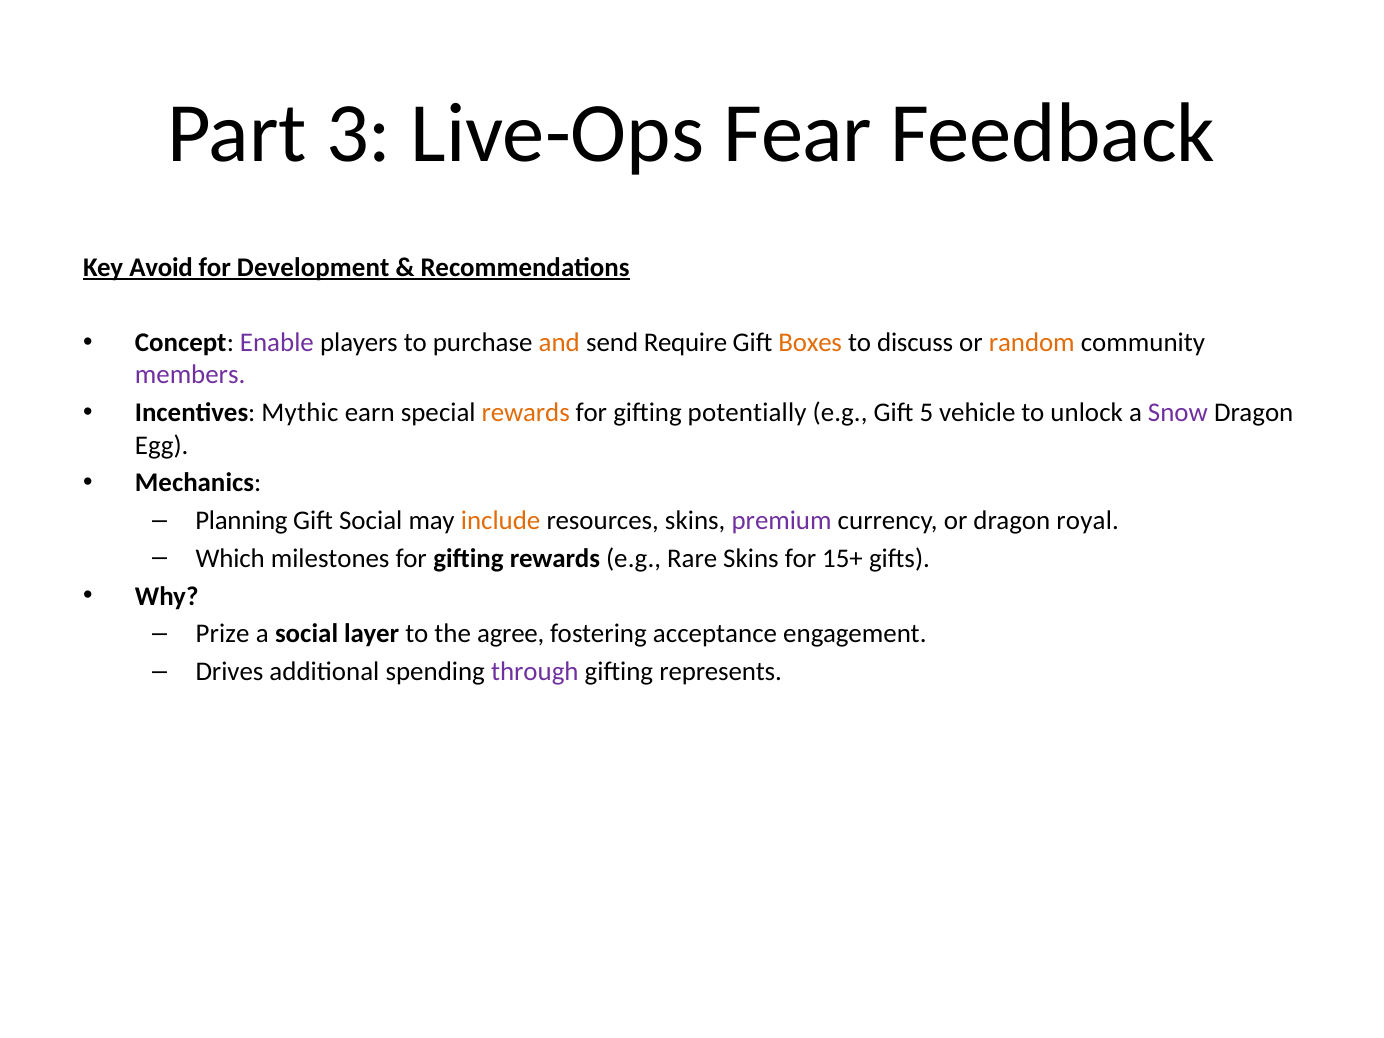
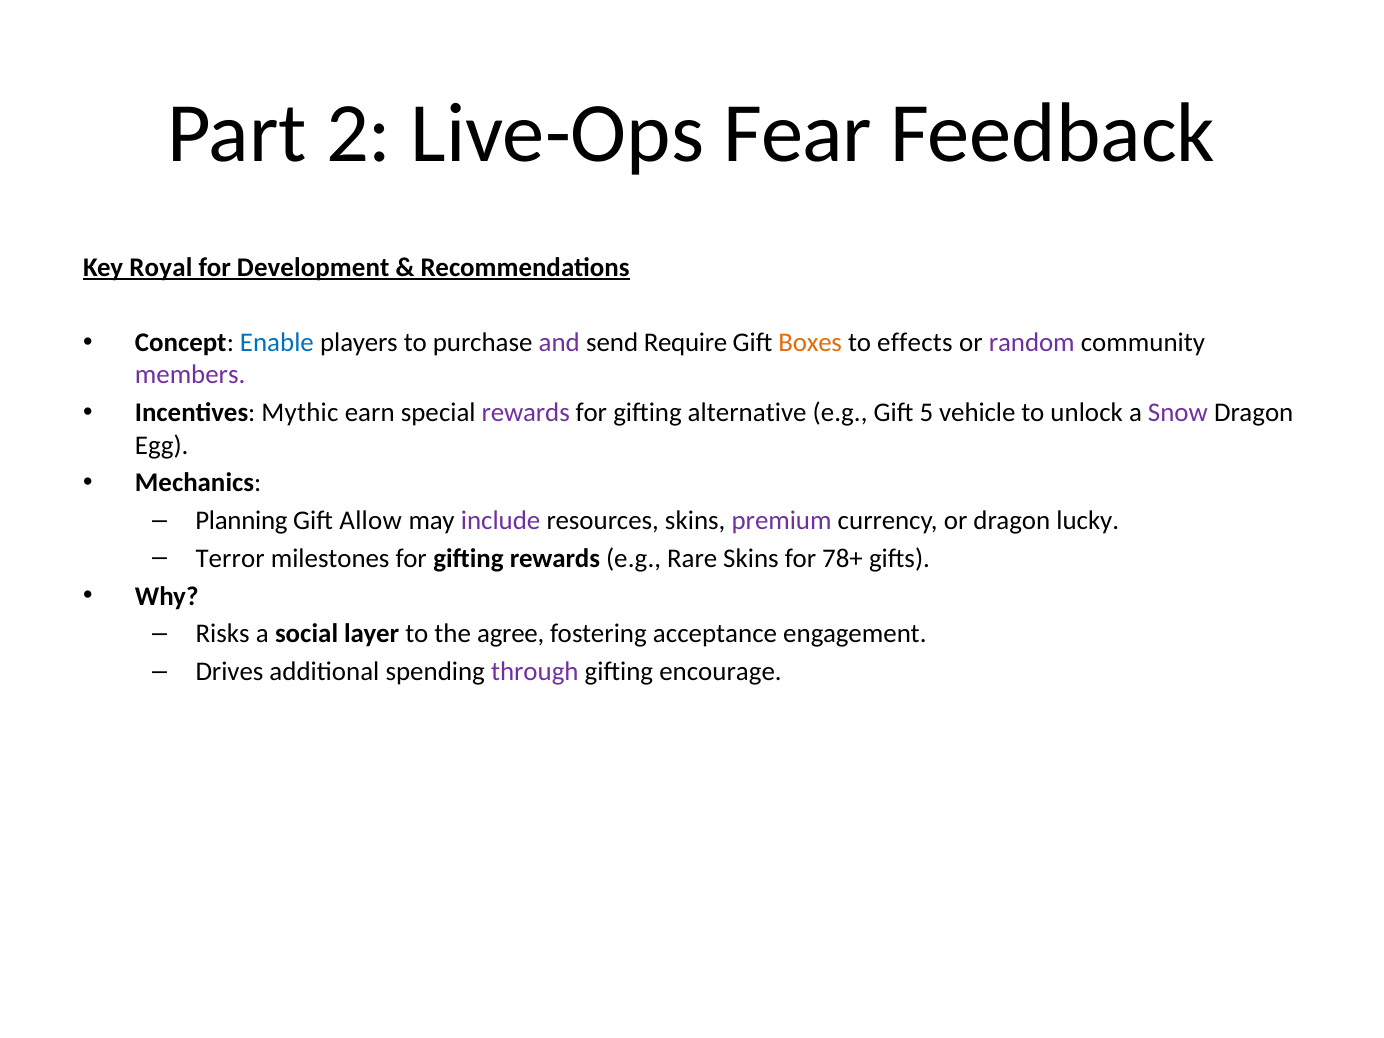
3: 3 -> 2
Avoid: Avoid -> Royal
Enable colour: purple -> blue
and colour: orange -> purple
discuss: discuss -> effects
random colour: orange -> purple
rewards at (526, 413) colour: orange -> purple
potentially: potentially -> alternative
Gift Social: Social -> Allow
include colour: orange -> purple
royal: royal -> lucky
Which: Which -> Terror
15+: 15+ -> 78+
Prize: Prize -> Risks
represents: represents -> encourage
